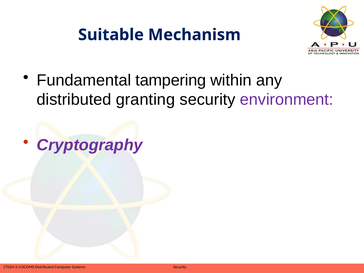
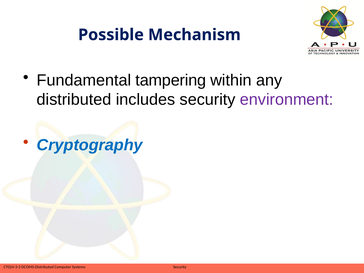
Suitable: Suitable -> Possible
granting: granting -> includes
Cryptography colour: purple -> blue
